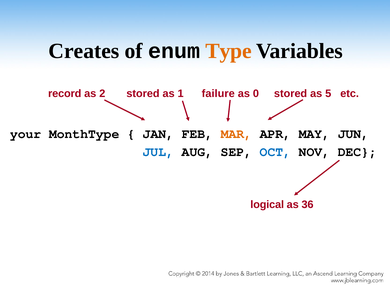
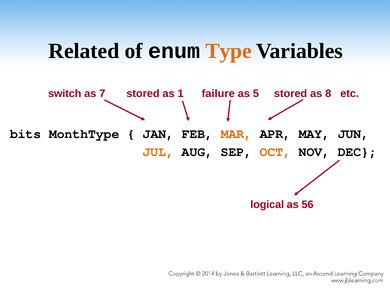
Creates: Creates -> Related
record: record -> switch
2: 2 -> 7
0: 0 -> 5
5: 5 -> 8
your: your -> bits
JUL colour: blue -> orange
OCT colour: blue -> orange
36: 36 -> 56
